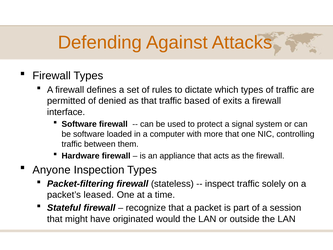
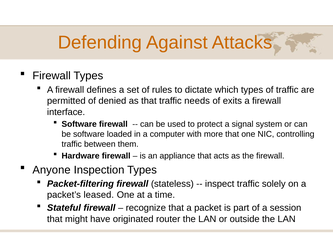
based: based -> needs
would: would -> router
